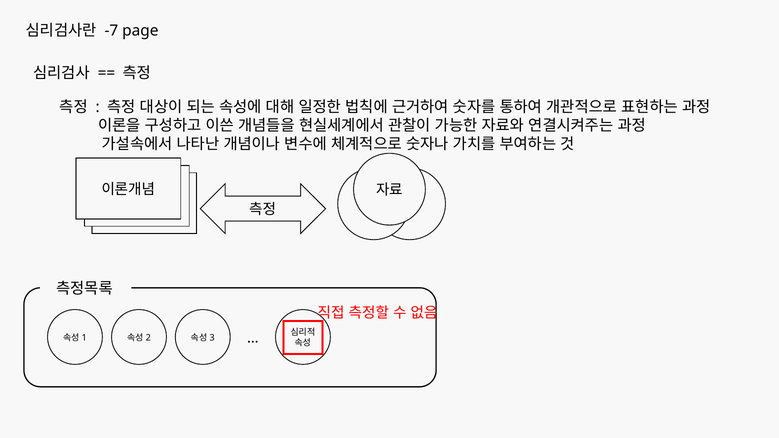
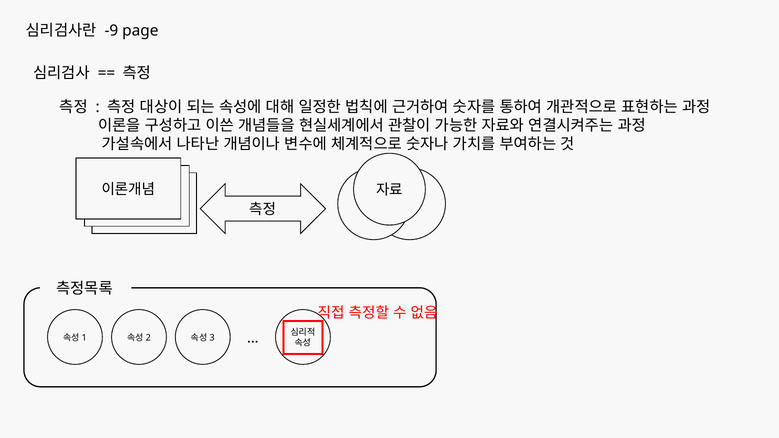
-7: -7 -> -9
